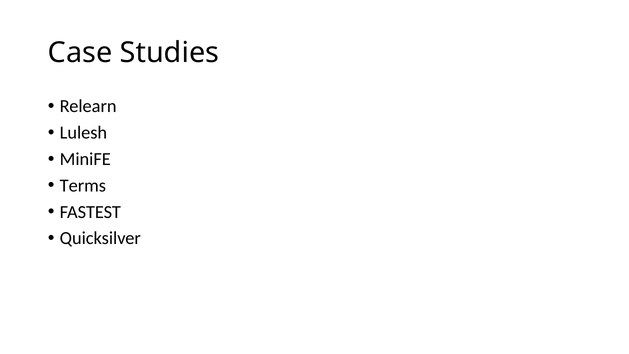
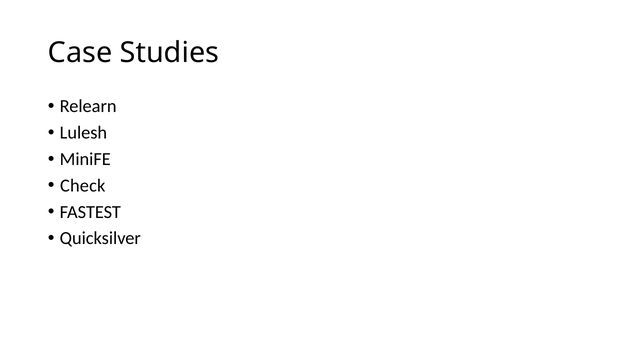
Terms: Terms -> Check
